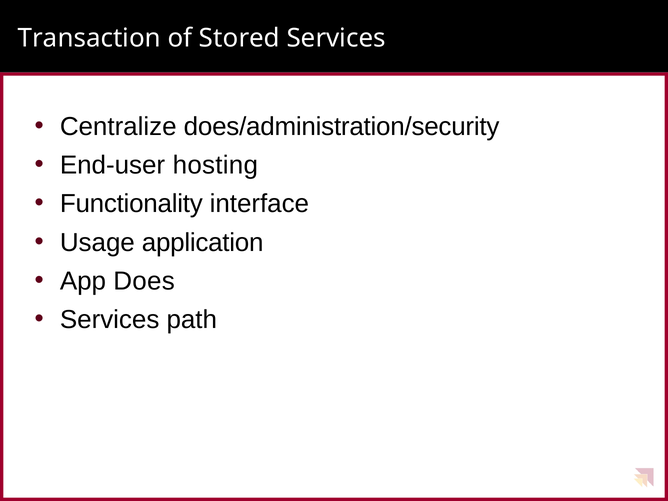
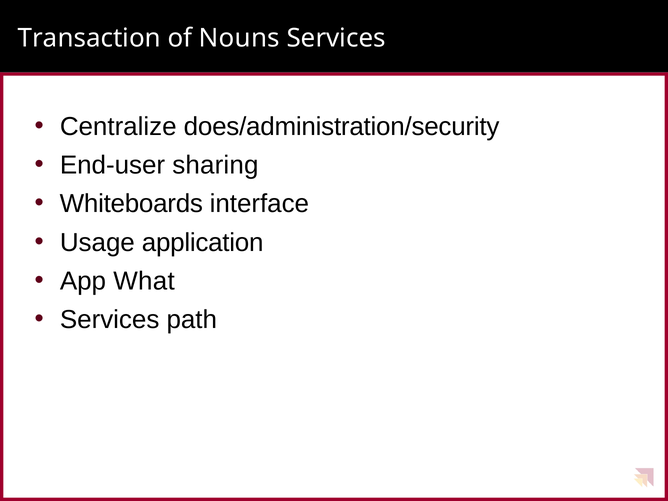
Stored: Stored -> Nouns
hosting: hosting -> sharing
Functionality: Functionality -> Whiteboards
Does: Does -> What
